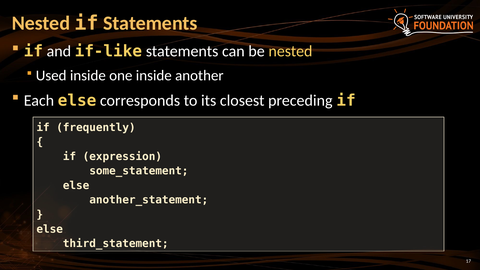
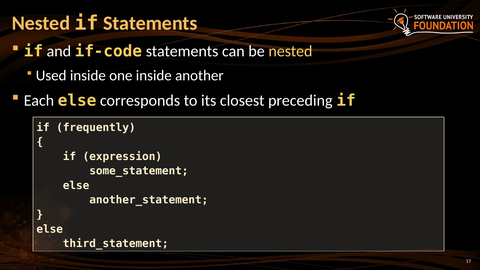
if-like: if-like -> if-code
